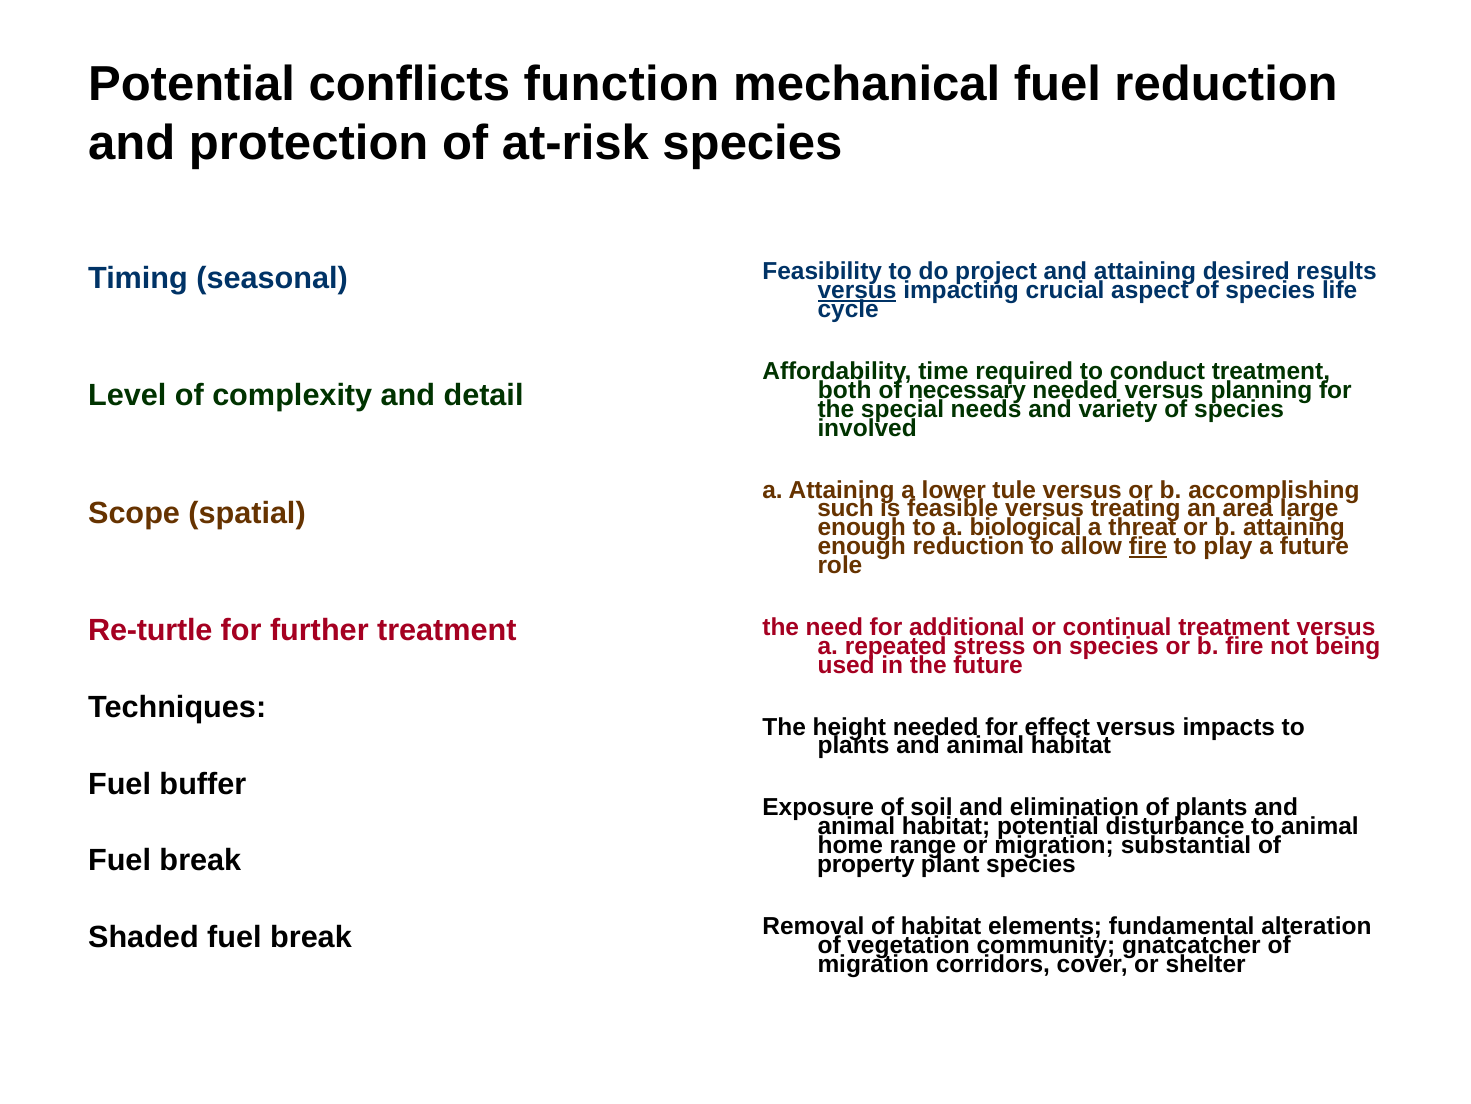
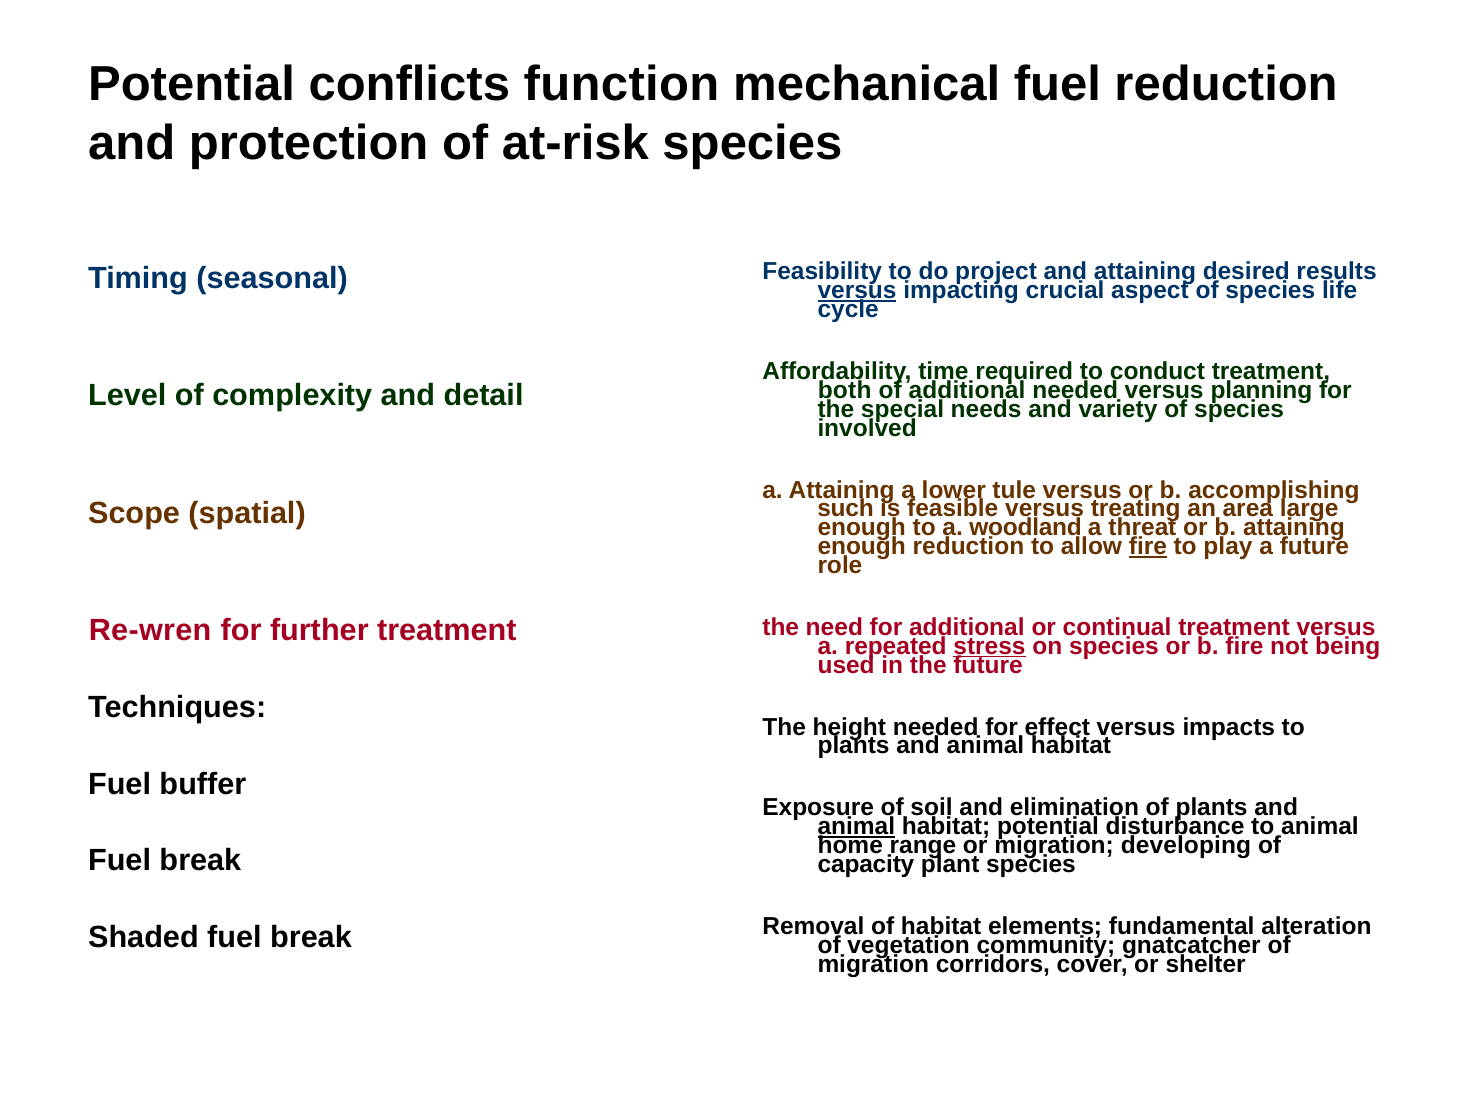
of necessary: necessary -> additional
biological: biological -> woodland
Re-turtle: Re-turtle -> Re-wren
stress underline: none -> present
animal at (856, 826) underline: none -> present
substantial: substantial -> developing
property: property -> capacity
